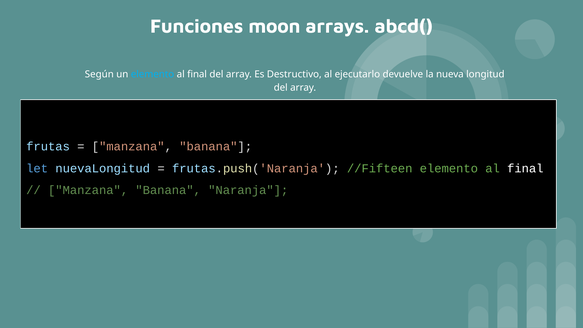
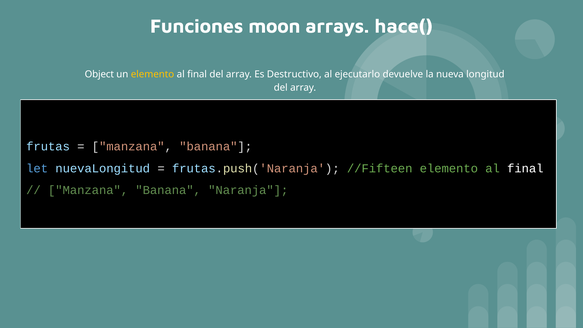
abcd(: abcd( -> hace(
Según: Según -> Object
elemento at (153, 74) colour: light blue -> yellow
